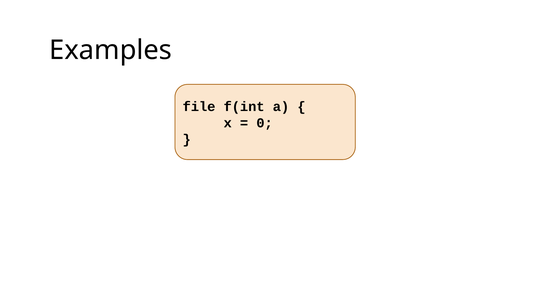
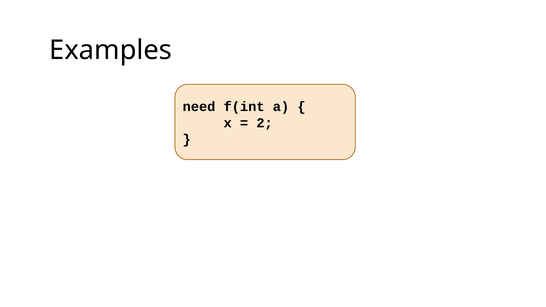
file: file -> need
0: 0 -> 2
